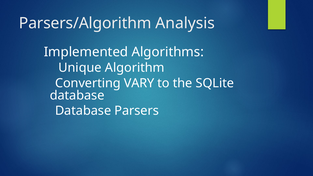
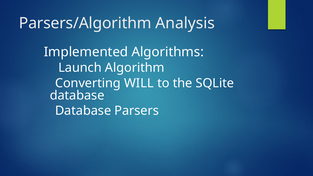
Unique: Unique -> Launch
VARY: VARY -> WILL
